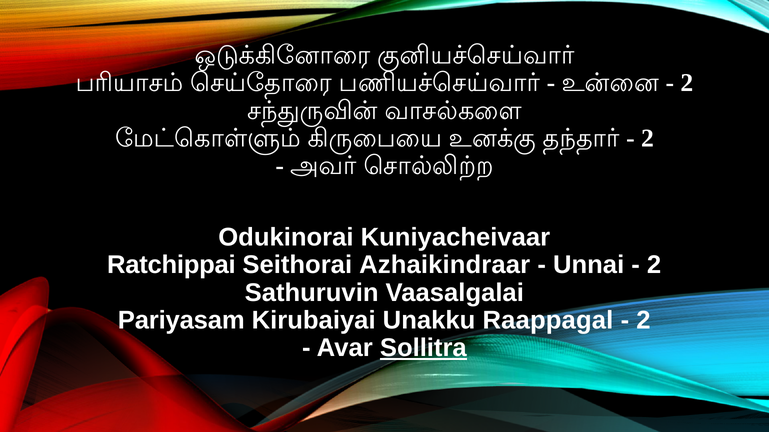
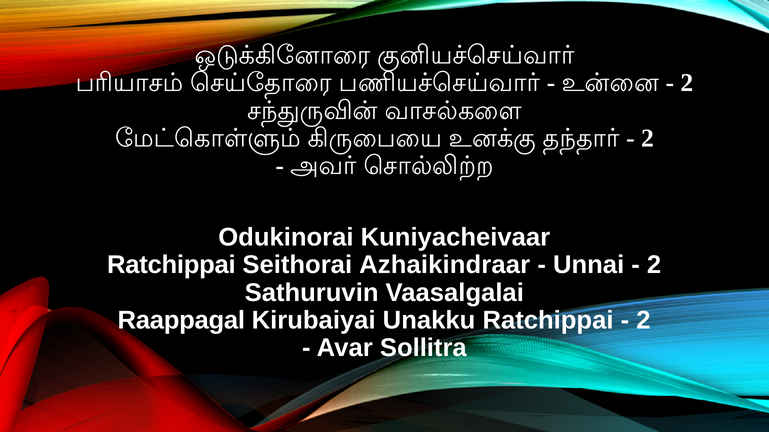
Pariyasam: Pariyasam -> Raappagal
Unakku Raappagal: Raappagal -> Ratchippai
Sollitra underline: present -> none
